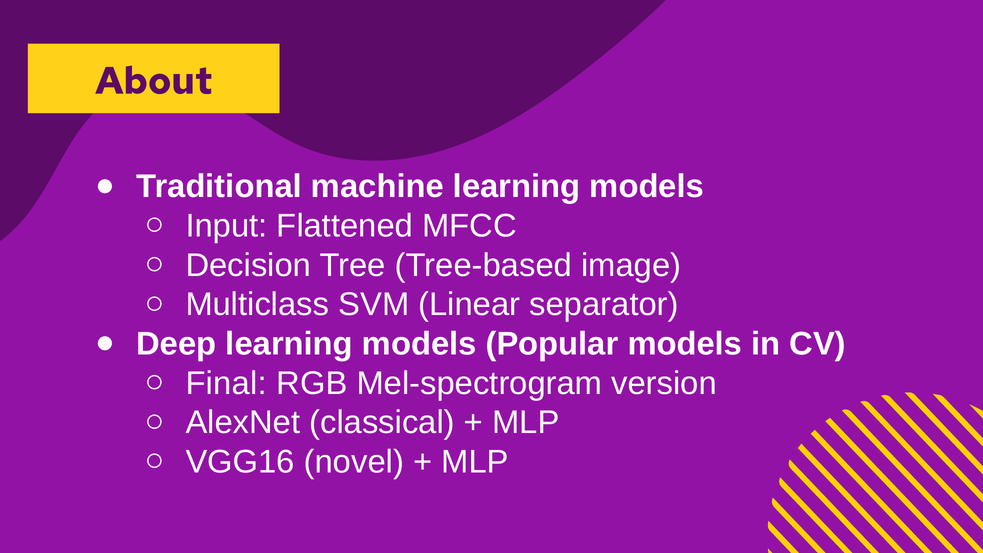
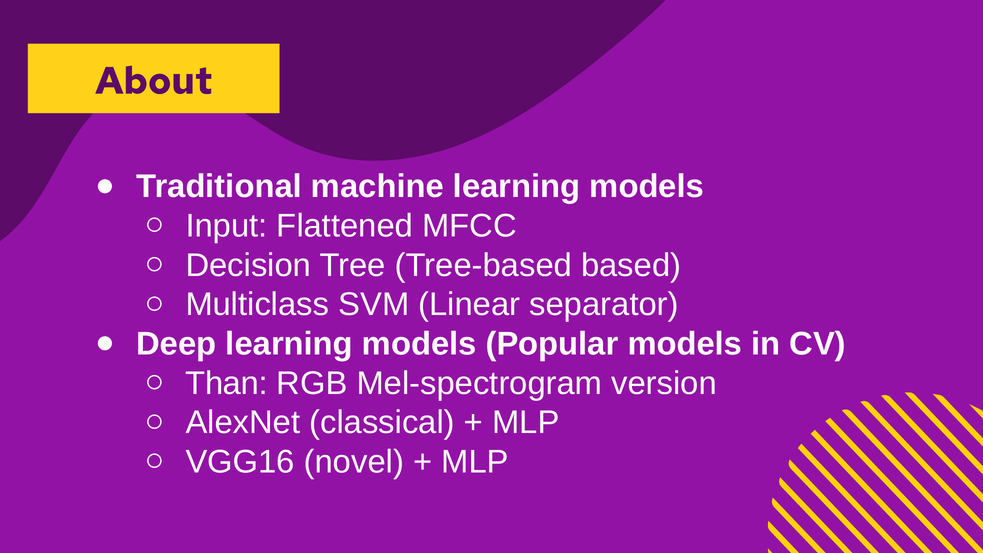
image: image -> based
Final: Final -> Than
